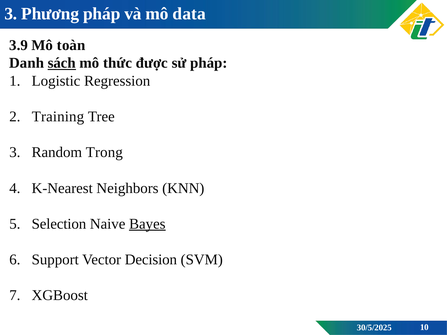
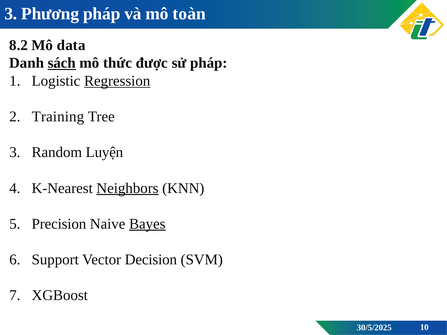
data: data -> toàn
3.9: 3.9 -> 8.2
toàn: toàn -> data
Regression underline: none -> present
Trong: Trong -> Luyện
Neighbors underline: none -> present
Selection: Selection -> Precision
